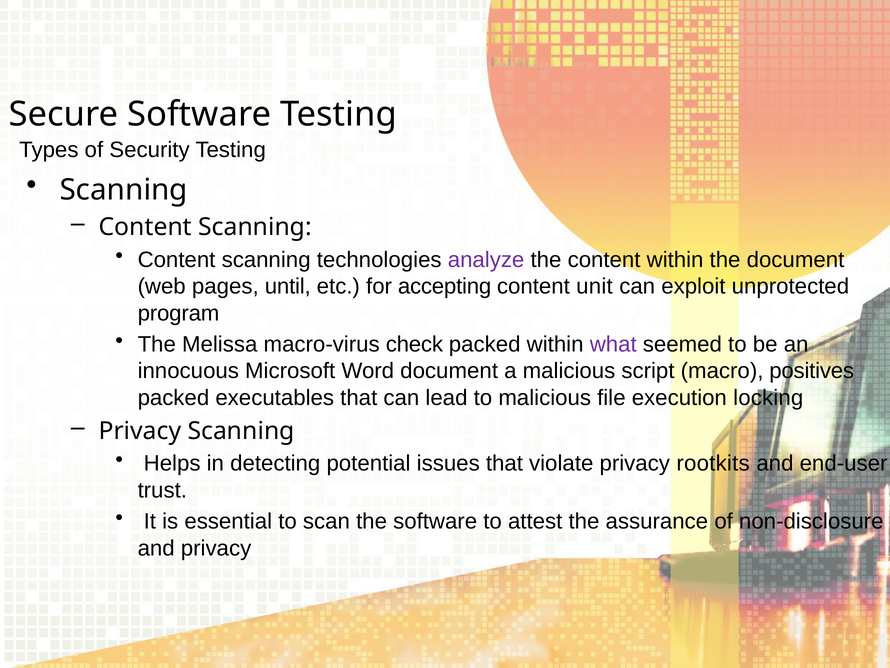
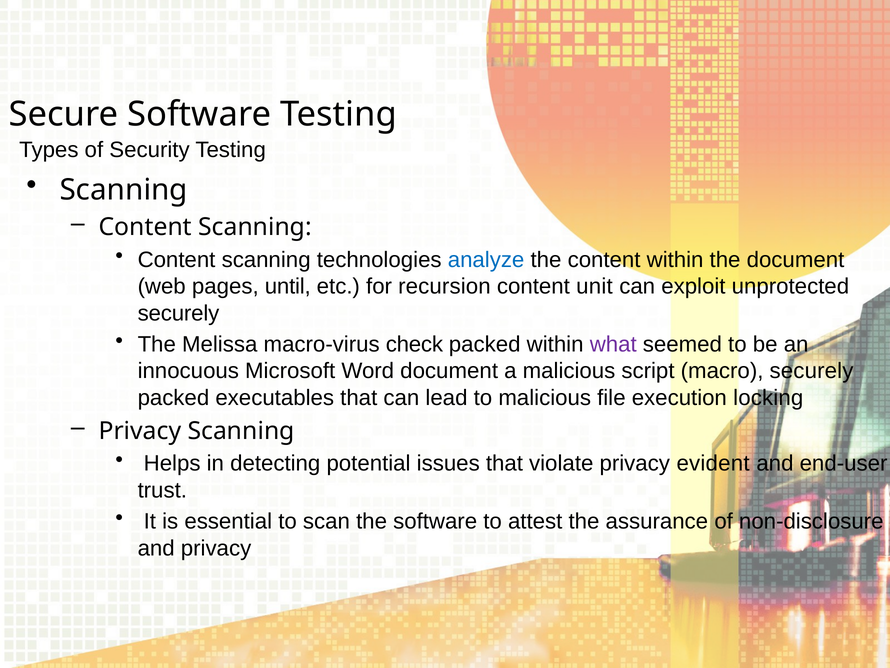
analyze colour: purple -> blue
accepting: accepting -> recursion
program at (178, 313): program -> securely
macro positives: positives -> securely
rootkits: rootkits -> evident
